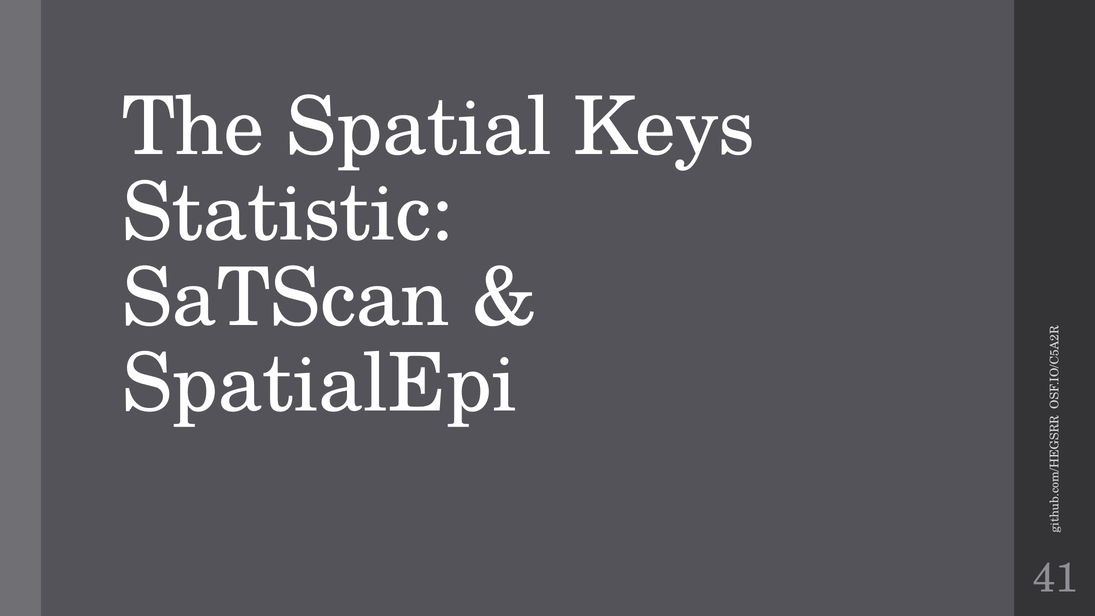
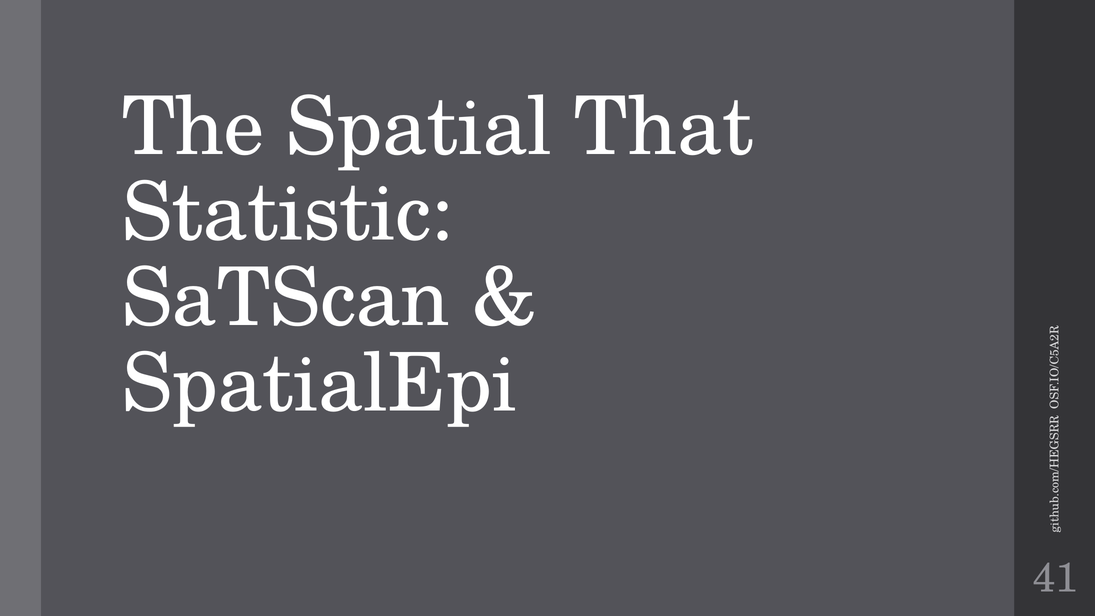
Keys: Keys -> That
